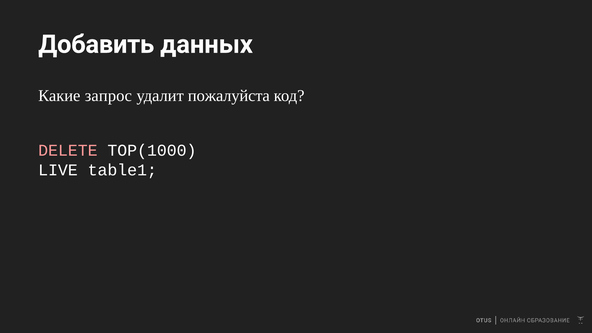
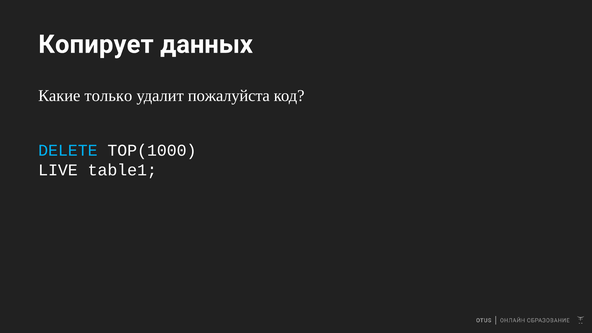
Добавить: Добавить -> Копирует
запрос: запрос -> только
DELETE colour: pink -> light blue
